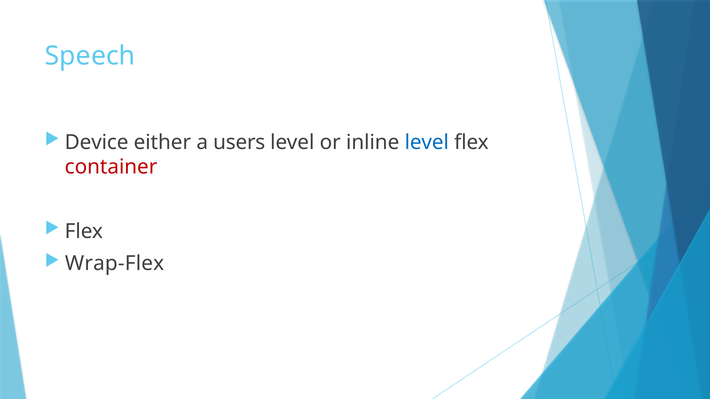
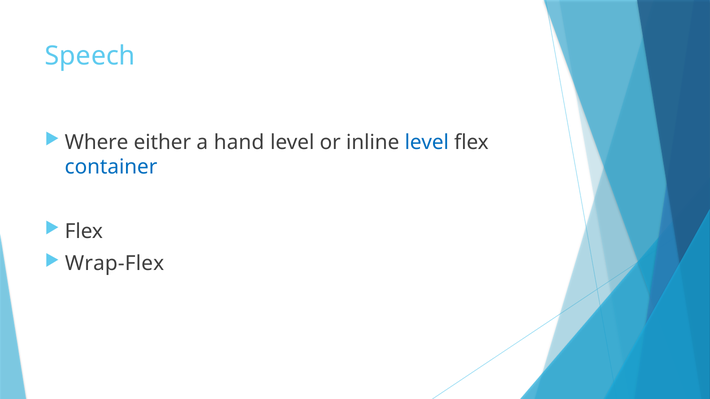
Device: Device -> Where
users: users -> hand
container colour: red -> blue
